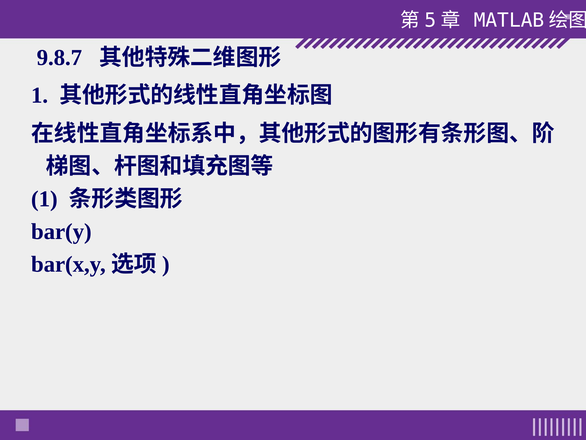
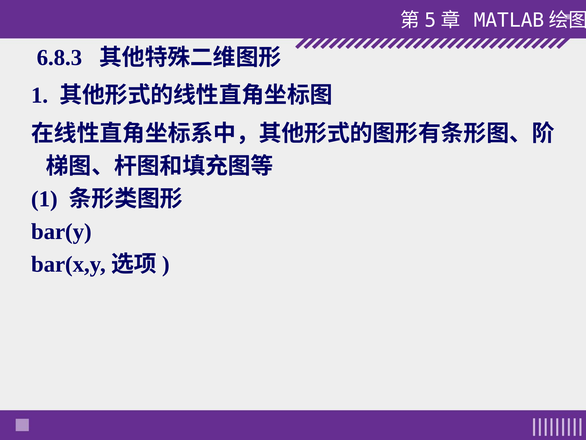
9.8.7: 9.8.7 -> 6.8.3
